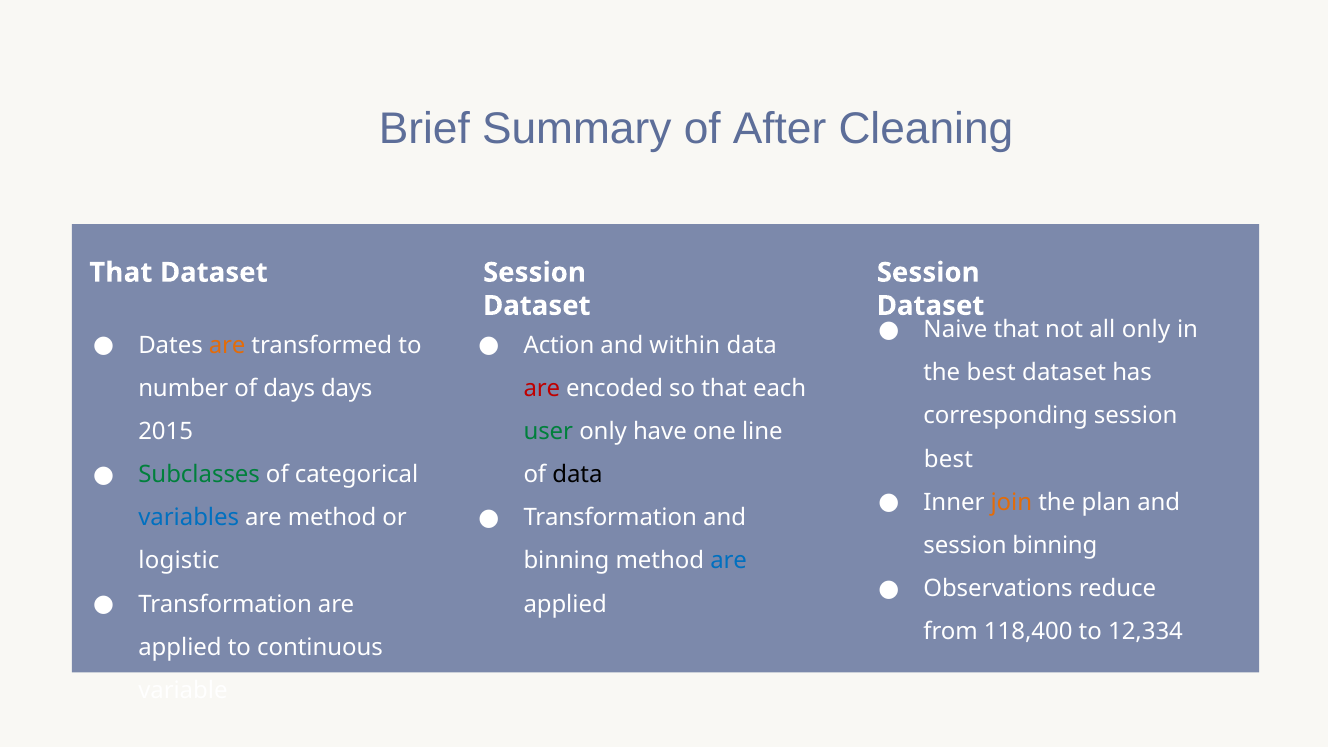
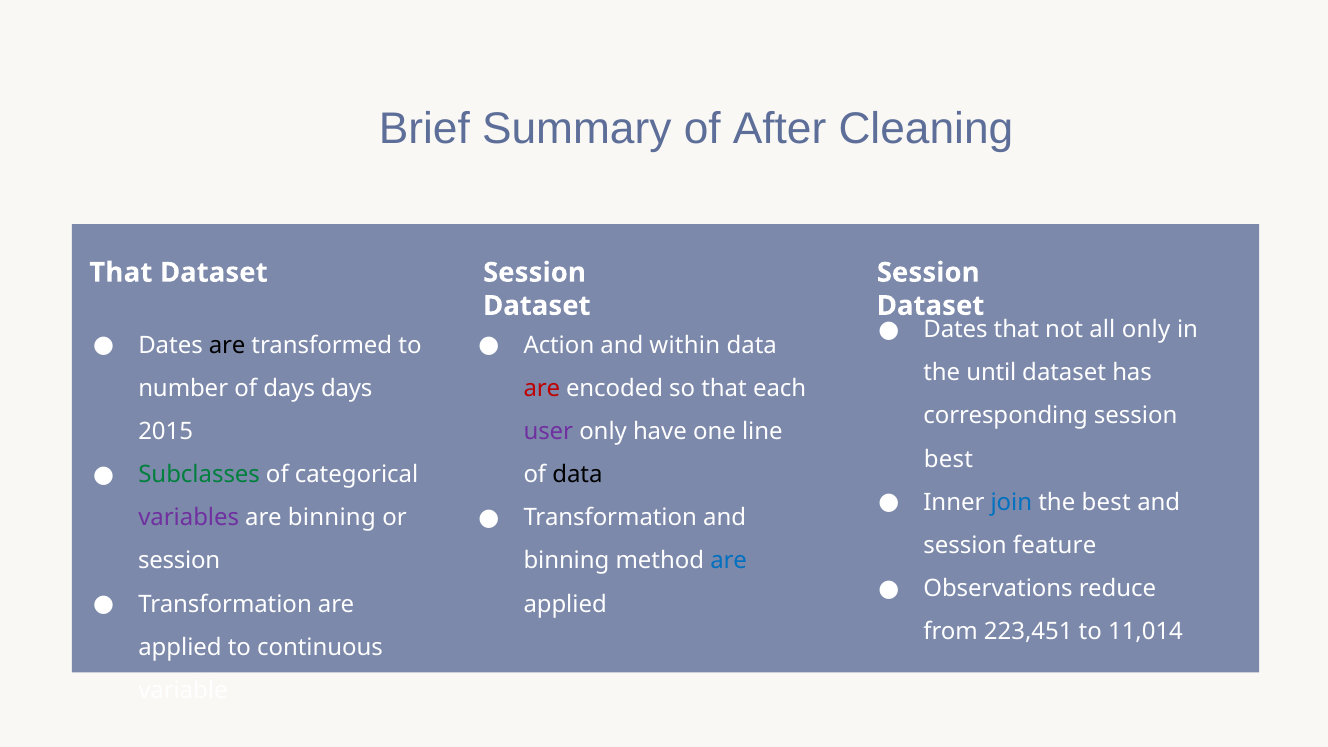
Naive at (955, 330): Naive -> Dates
are at (227, 345) colour: orange -> black
the best: best -> until
user colour: green -> purple
join colour: orange -> blue
the plan: plan -> best
variables colour: blue -> purple
are method: method -> binning
session binning: binning -> feature
logistic at (179, 561): logistic -> session
118,400: 118,400 -> 223,451
12,334: 12,334 -> 11,014
